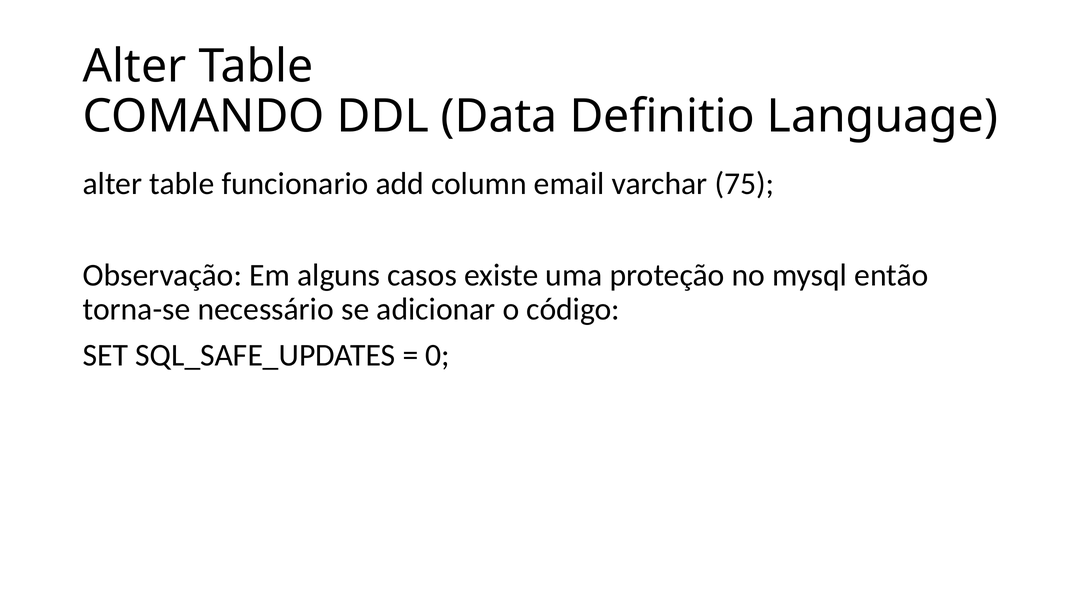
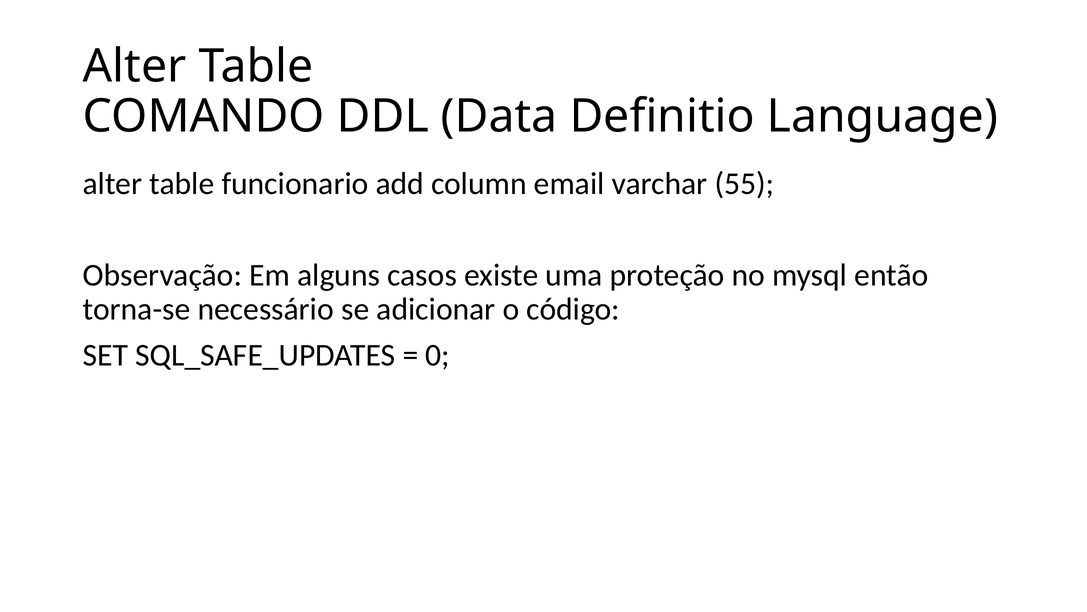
75: 75 -> 55
